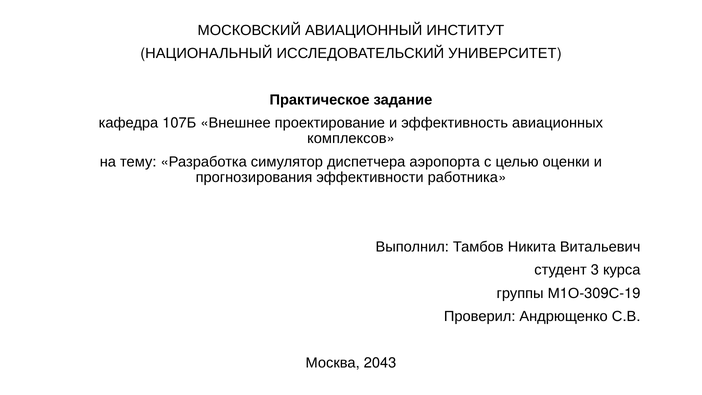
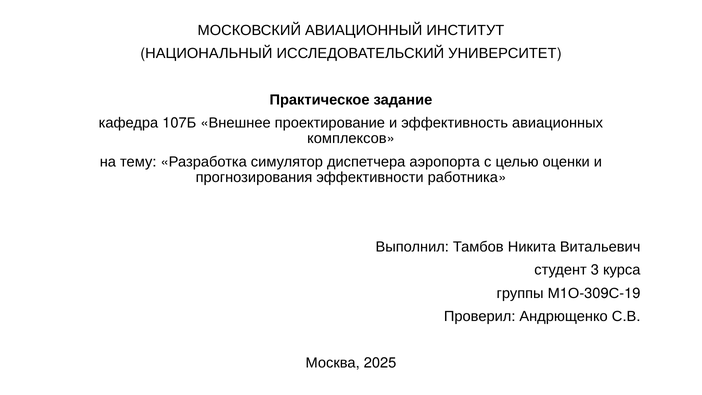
2043: 2043 -> 2025
